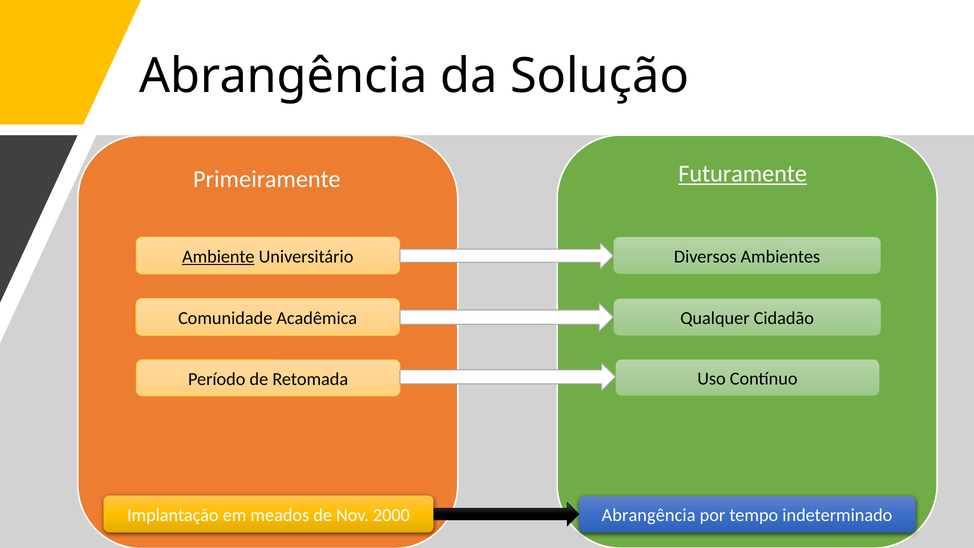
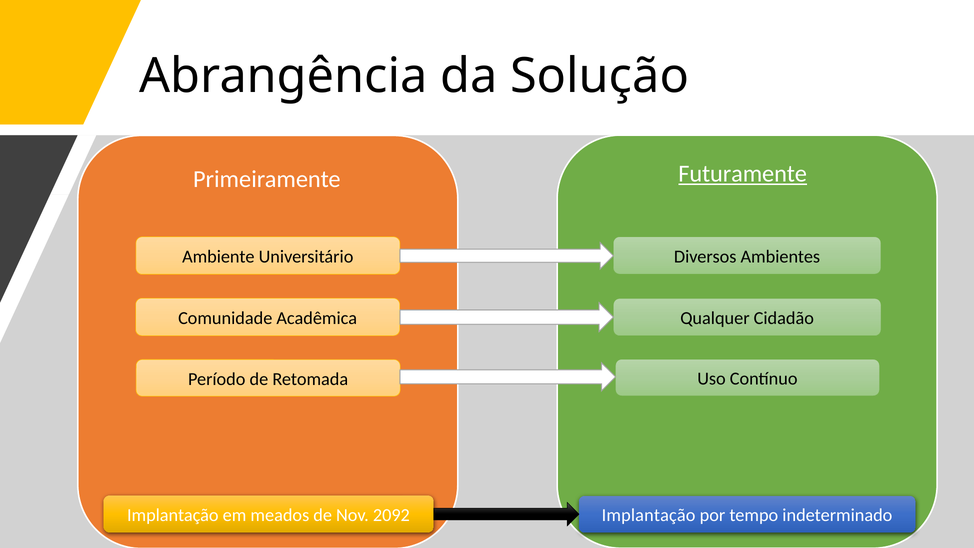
Ambiente underline: present -> none
2000: 2000 -> 2092
Abrangência at (649, 515): Abrangência -> Implantação
